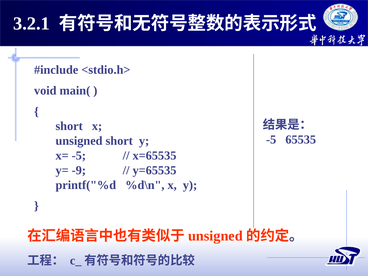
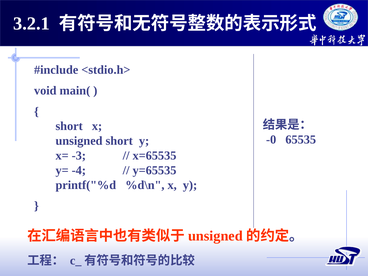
-5 at (271, 140): -5 -> -0
x= -5: -5 -> -3
-9: -9 -> -4
